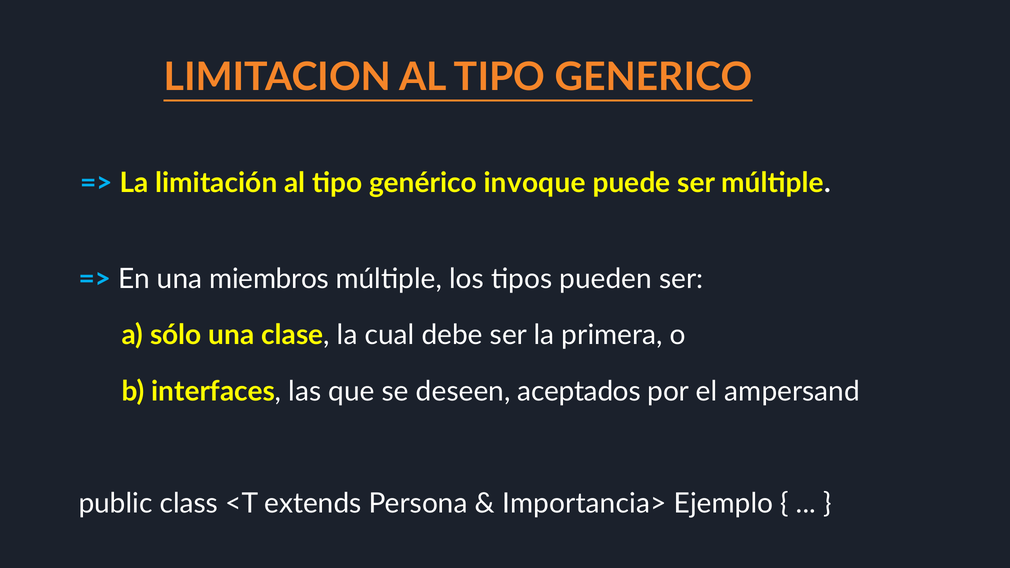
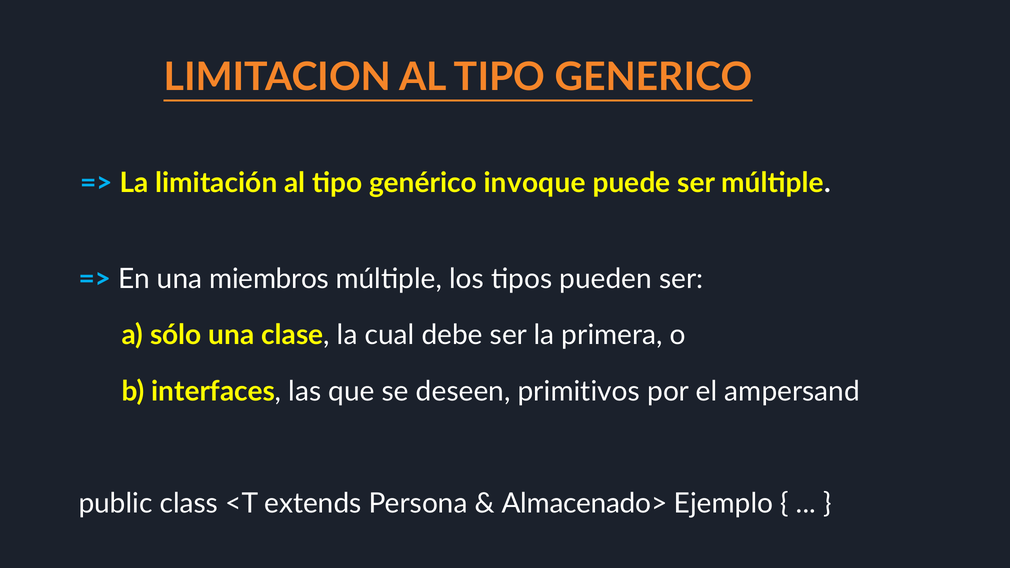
aceptados: aceptados -> primitivos
Importancia>: Importancia> -> Almacenado>
